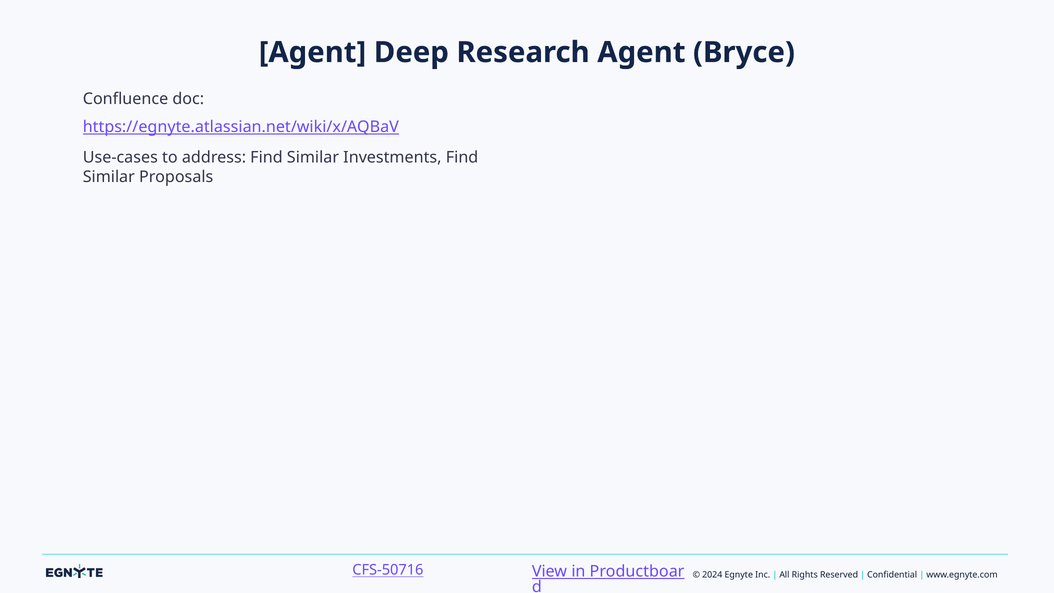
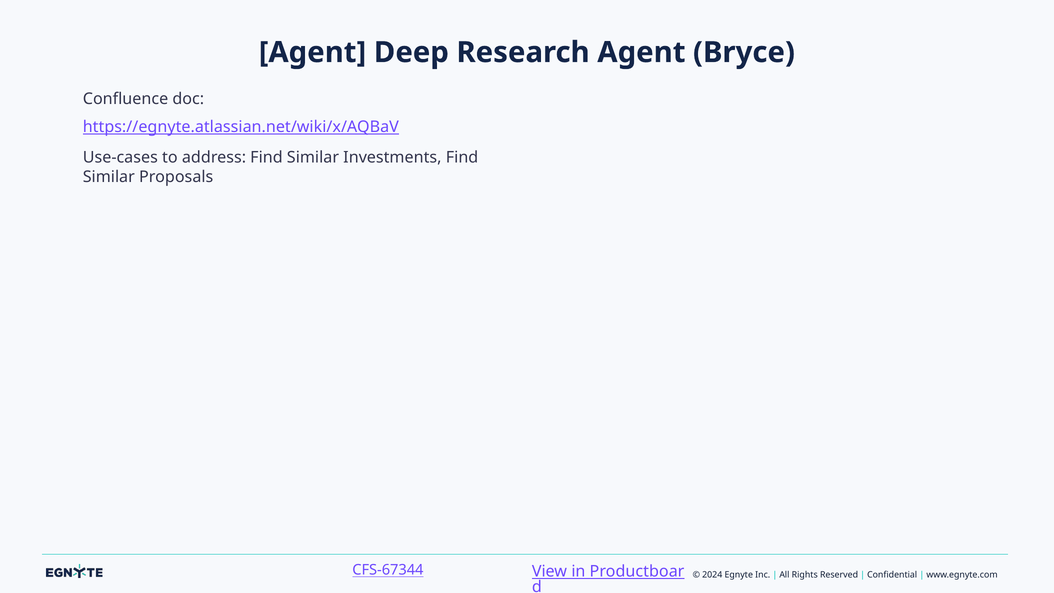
CFS-50716: CFS-50716 -> CFS-67344
